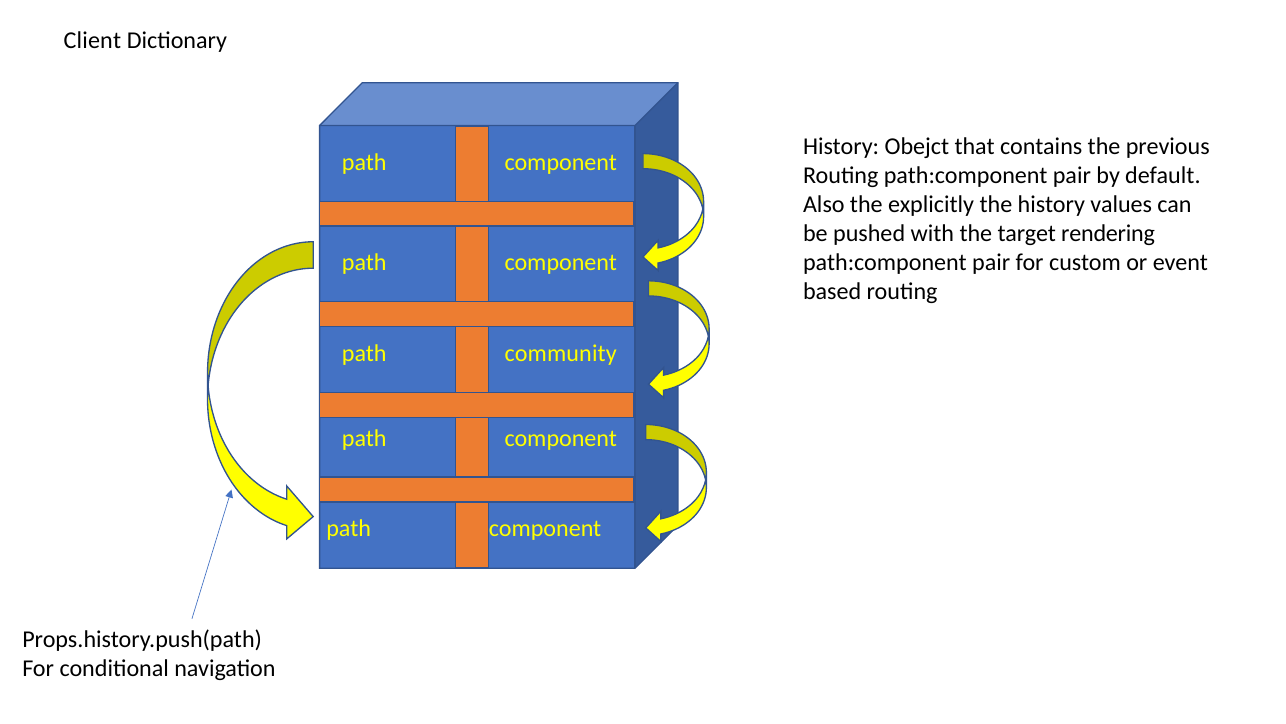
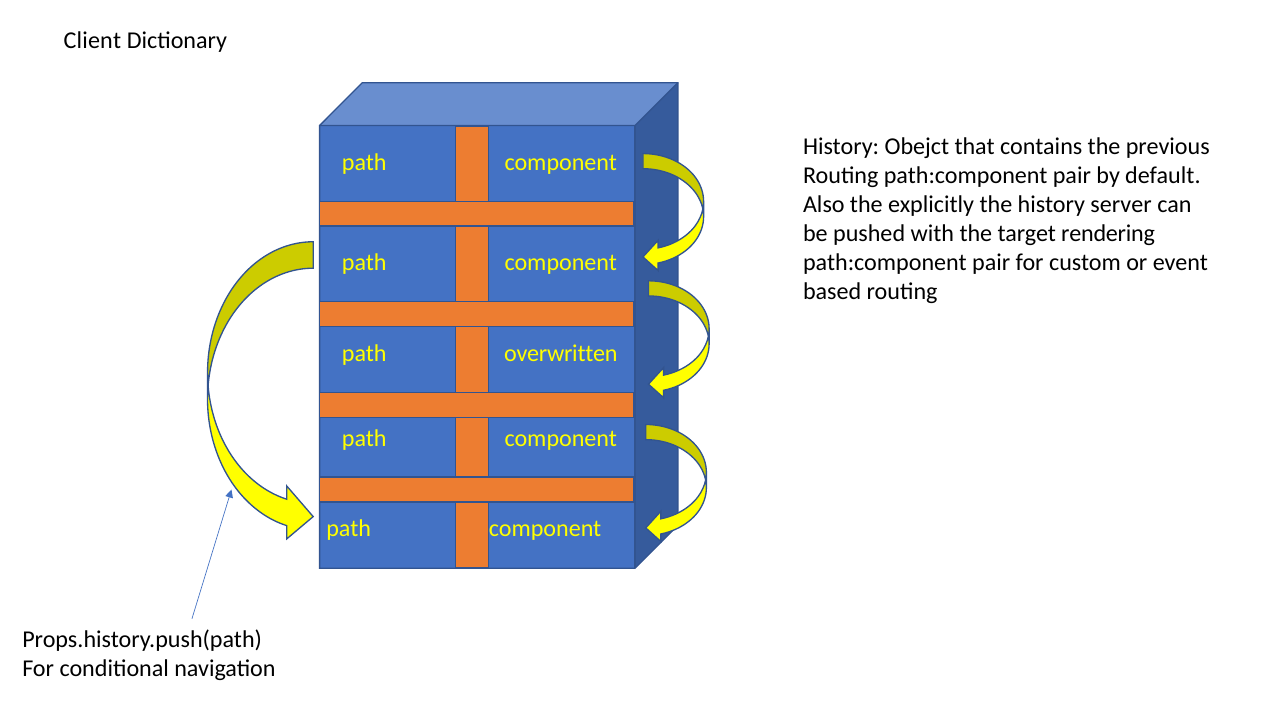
values: values -> server
community: community -> overwritten
